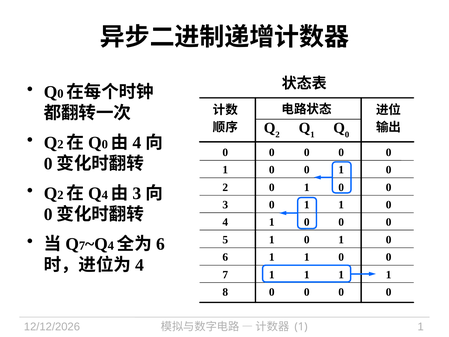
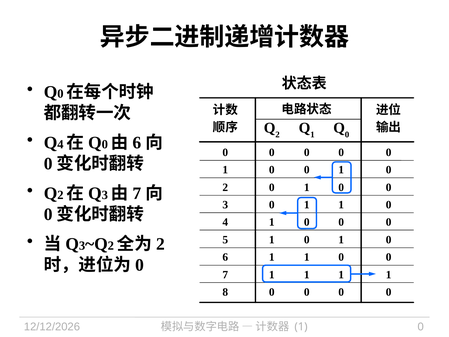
2 at (60, 144): 2 -> 4
4 at (137, 143): 4 -> 6
4 at (105, 195): 4 -> 3
3 at (137, 193): 3 -> 7
7 at (82, 246): 7 -> 3
4 at (111, 246): 4 -> 2
6 at (160, 244): 6 -> 2
4 at (140, 265): 4 -> 0
1 at (421, 327): 1 -> 0
